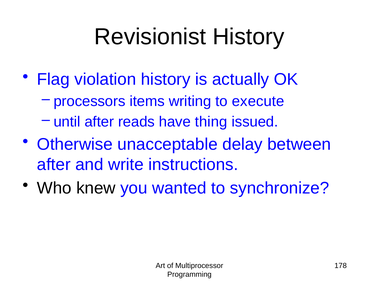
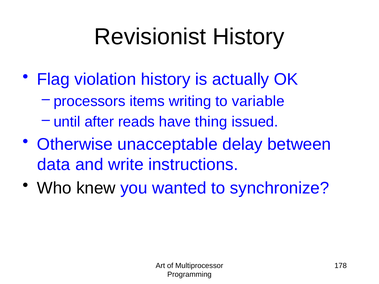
execute: execute -> variable
after at (54, 165): after -> data
